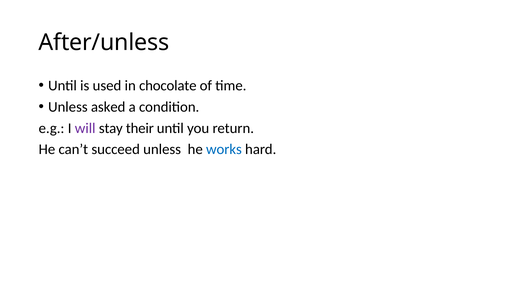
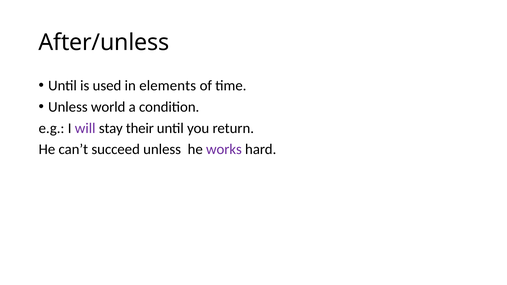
chocolate: chocolate -> elements
asked: asked -> world
works colour: blue -> purple
